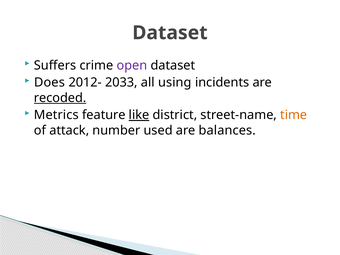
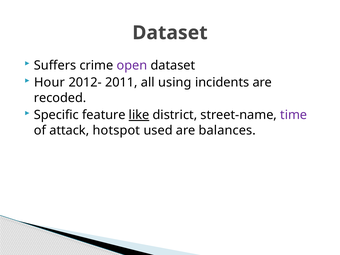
Does: Does -> Hour
2033: 2033 -> 2011
recoded underline: present -> none
Metrics: Metrics -> Specific
time colour: orange -> purple
number: number -> hotspot
